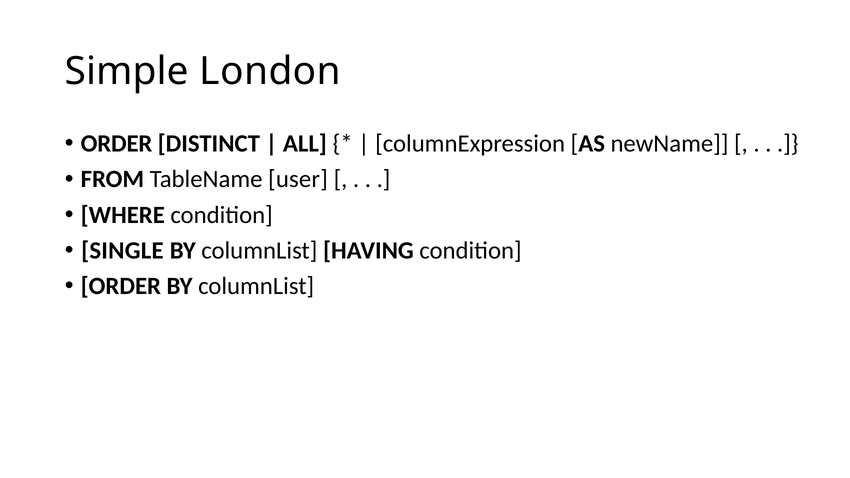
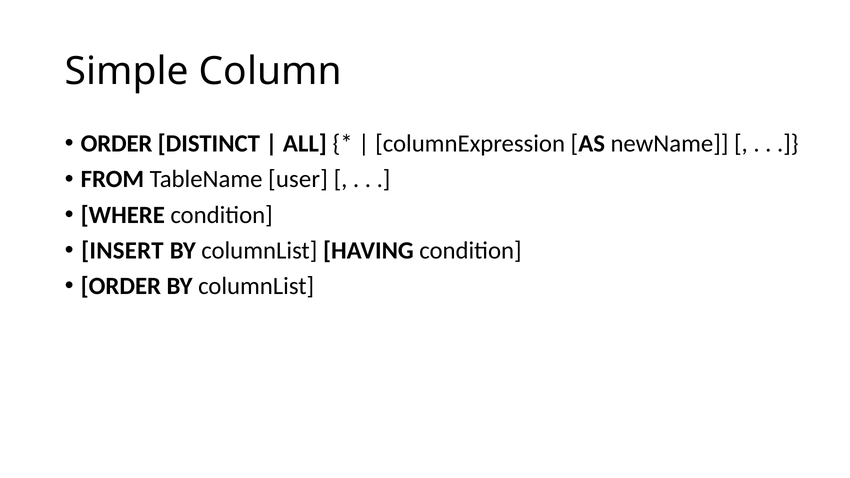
London: London -> Column
SINGLE: SINGLE -> INSERT
